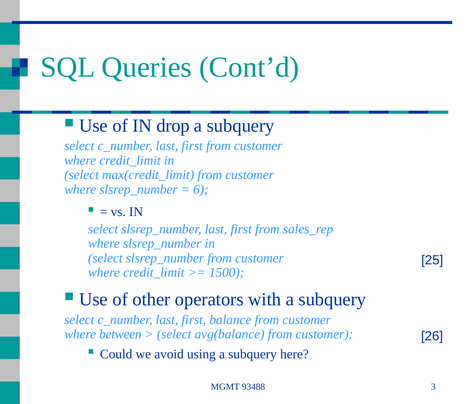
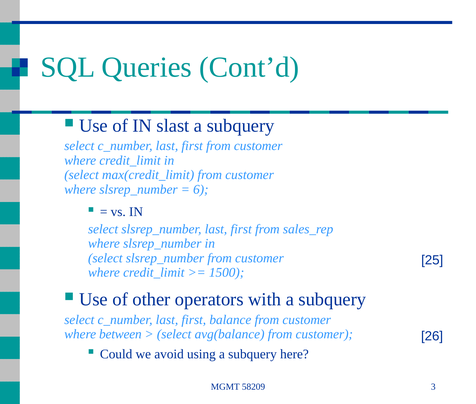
drop: drop -> slast
93488: 93488 -> 58209
